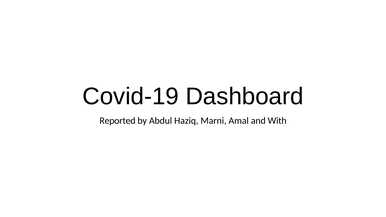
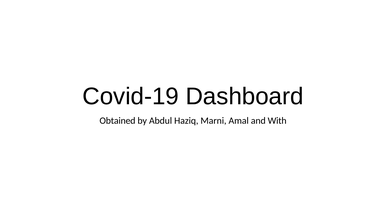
Reported: Reported -> Obtained
